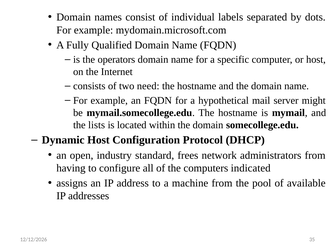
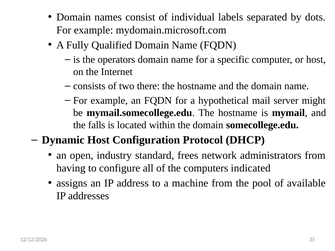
need: need -> there
lists: lists -> falls
